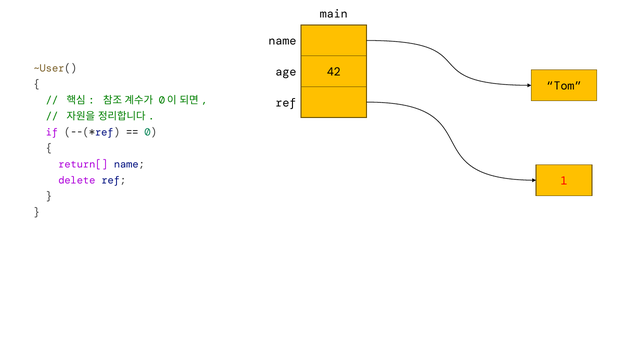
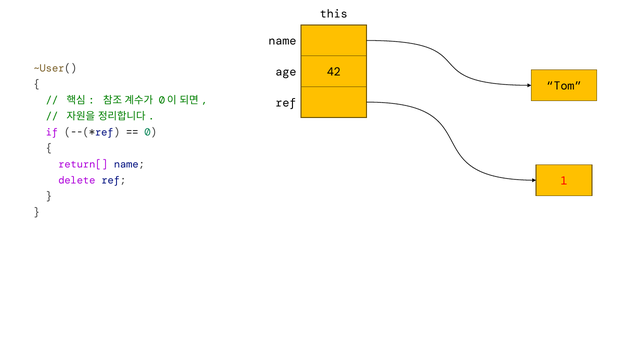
main: main -> this
